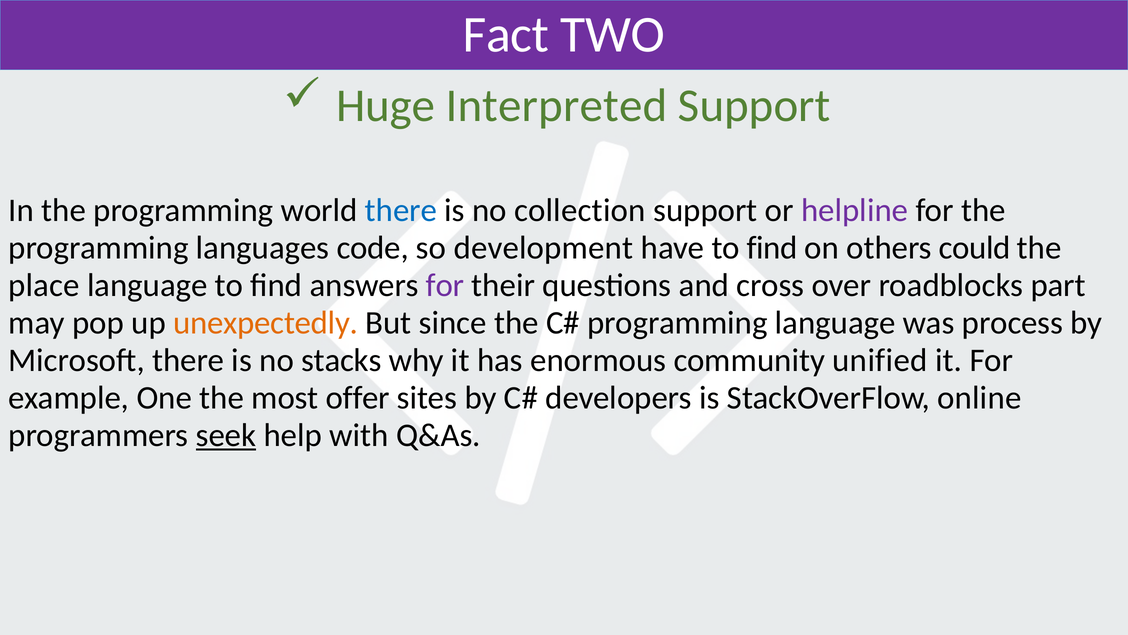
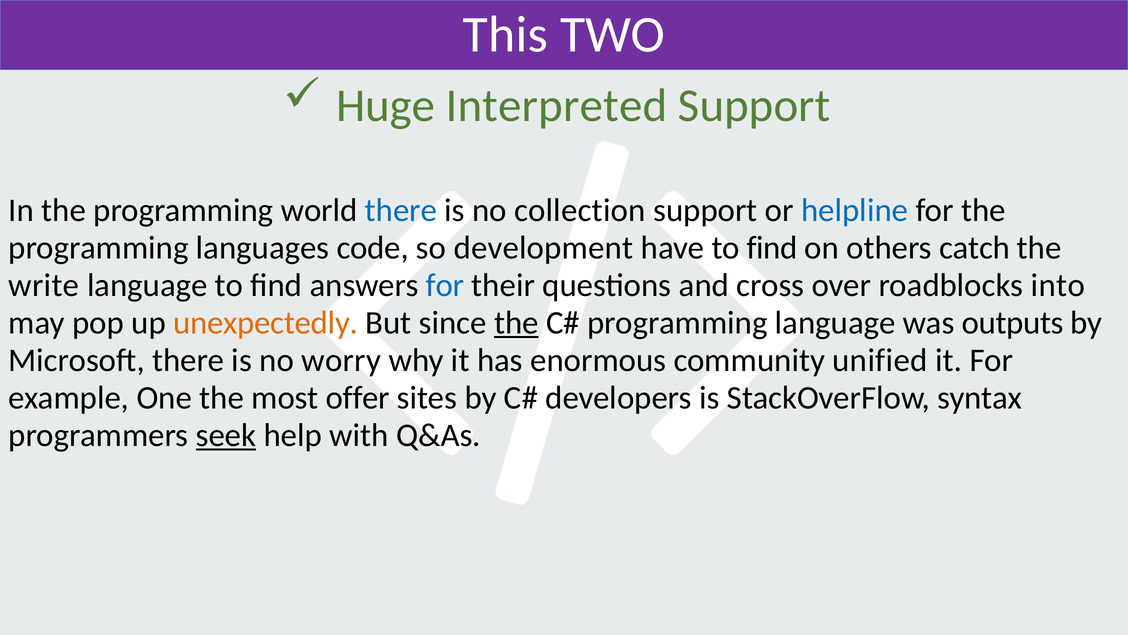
Fact: Fact -> This
helpline colour: purple -> blue
could: could -> catch
place: place -> write
for at (445, 285) colour: purple -> blue
part: part -> into
the at (516, 323) underline: none -> present
process: process -> outputs
stacks: stacks -> worry
online: online -> syntax
